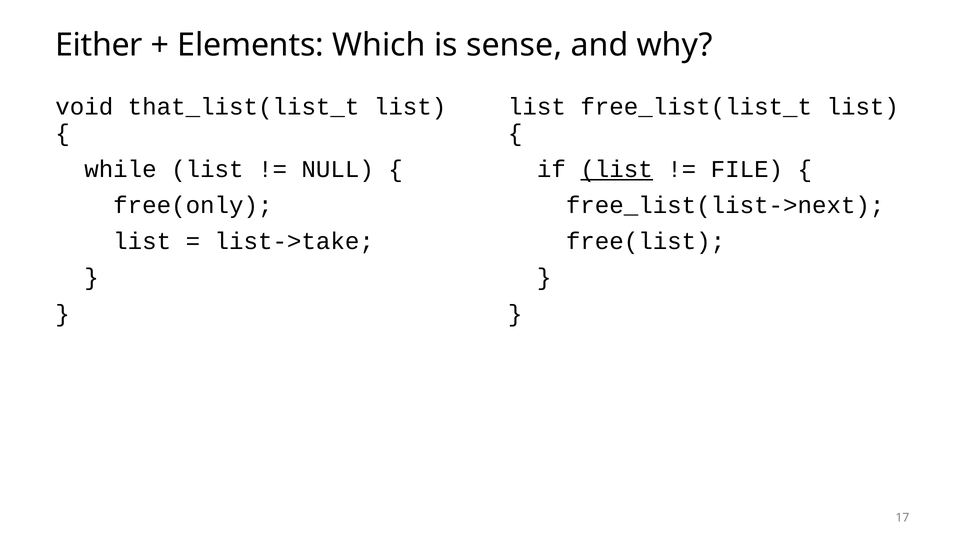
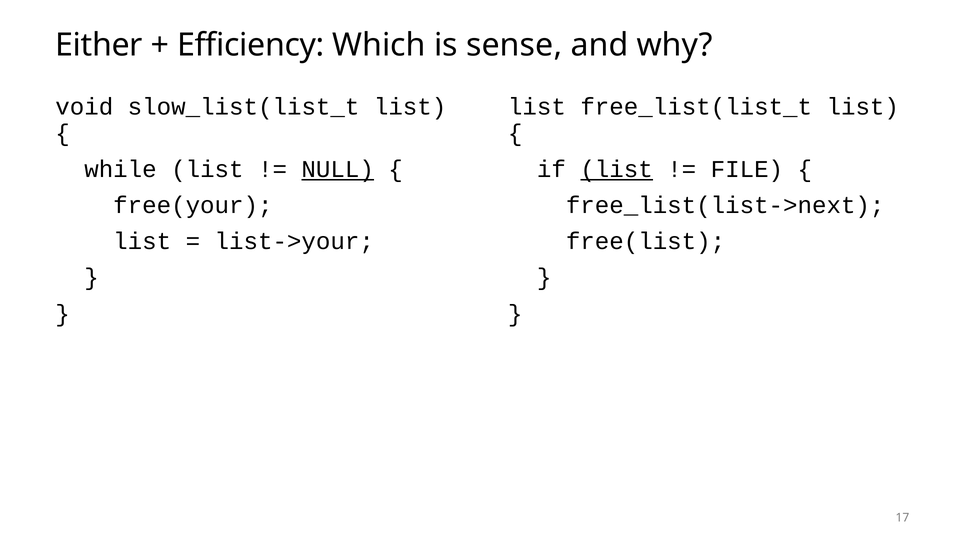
Elements: Elements -> Efficiency
that_list(list_t: that_list(list_t -> slow_list(list_t
NULL underline: none -> present
free(only: free(only -> free(your
list->take: list->take -> list->your
